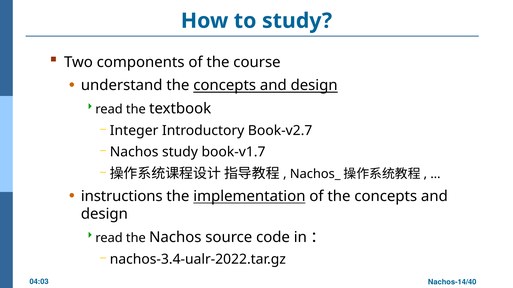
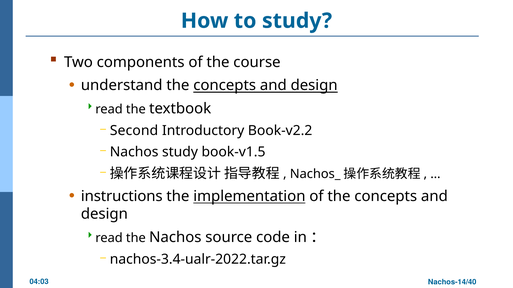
Integer: Integer -> Second
Book-v2.7: Book-v2.7 -> Book-v2.2
book-v1.7: book-v1.7 -> book-v1.5
